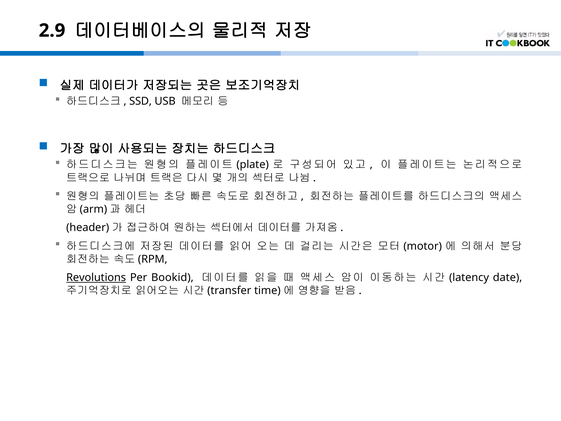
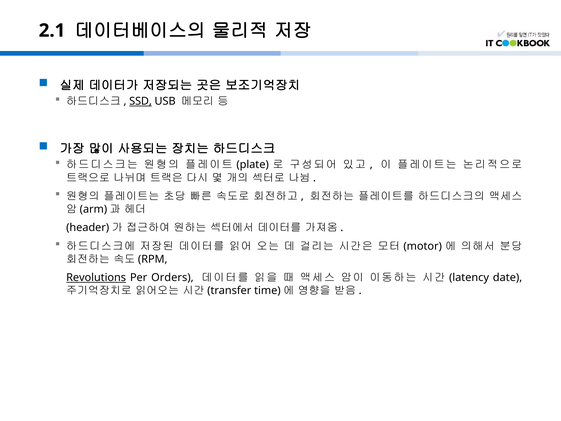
2.9: 2.9 -> 2.1
SSD underline: none -> present
Bookid: Bookid -> Orders
